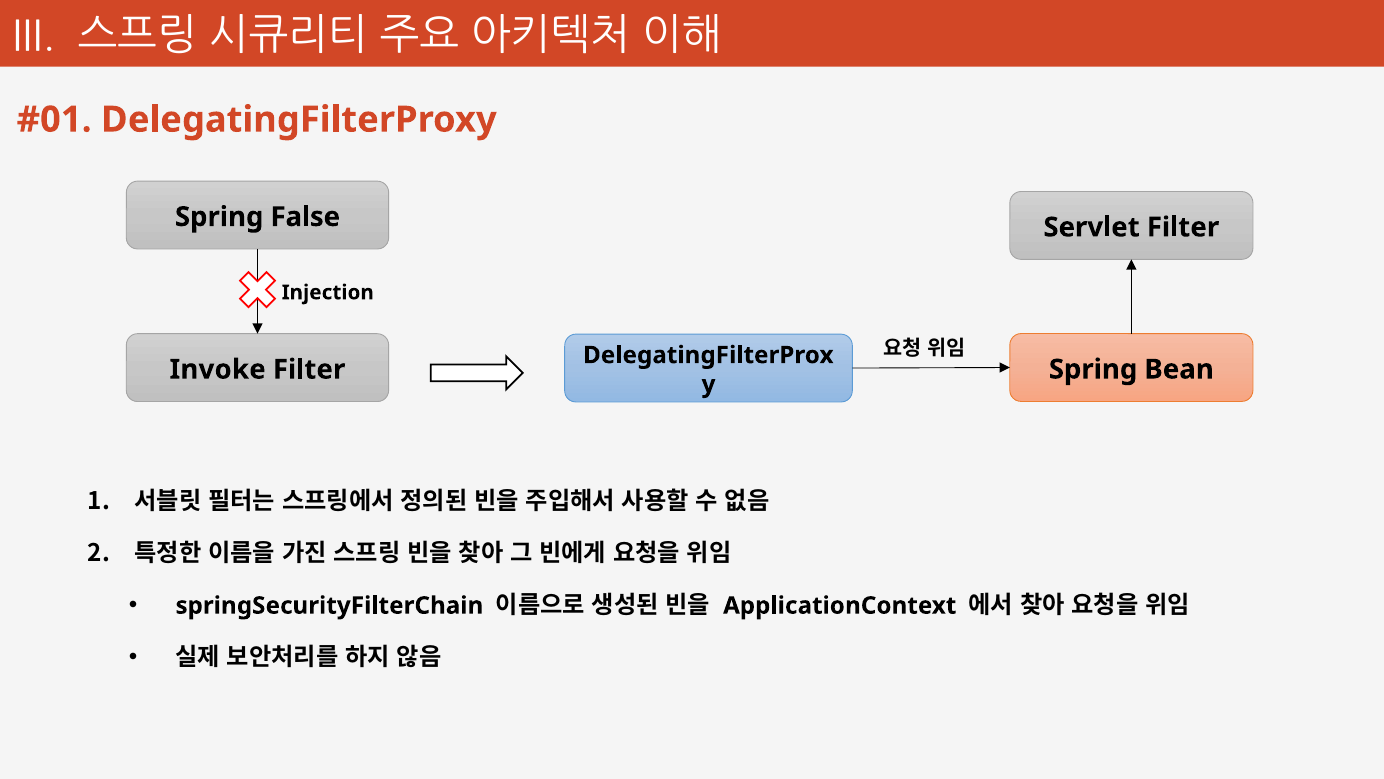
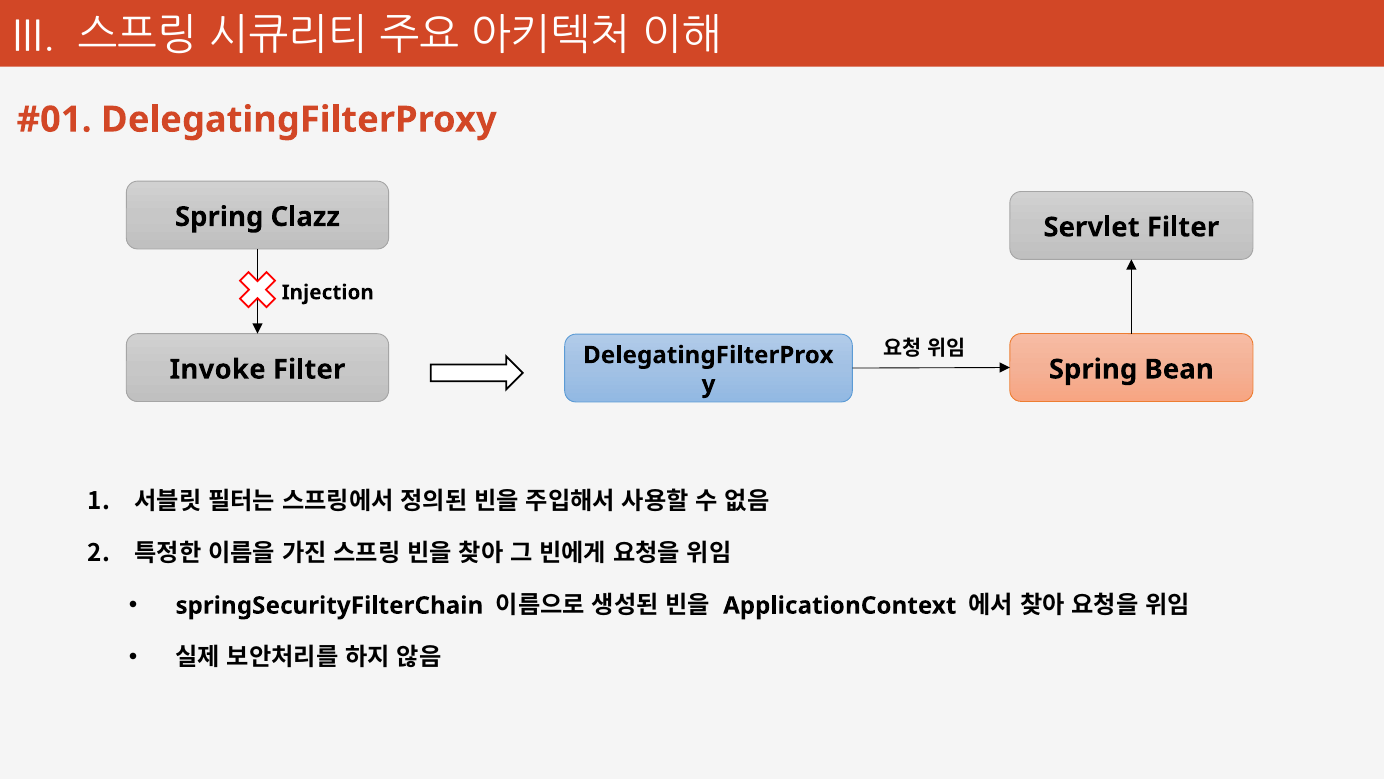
False: False -> Clazz
